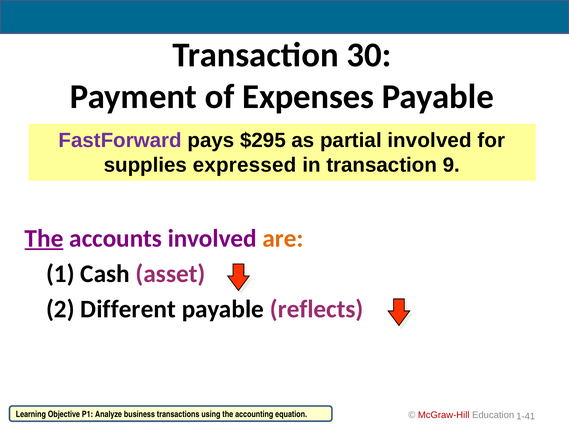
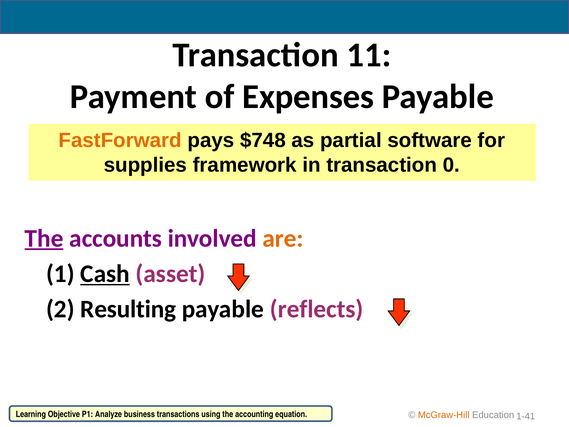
30: 30 -> 11
FastForward colour: purple -> orange
$295: $295 -> $748
partial involved: involved -> software
expressed: expressed -> framework
9: 9 -> 0
Cash underline: none -> present
Different: Different -> Resulting
McGraw-Hill colour: red -> orange
